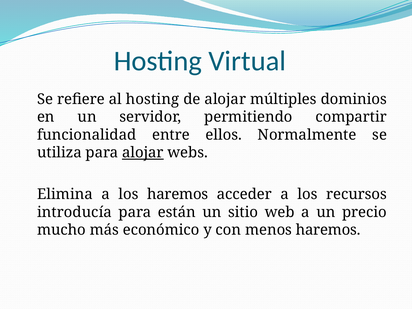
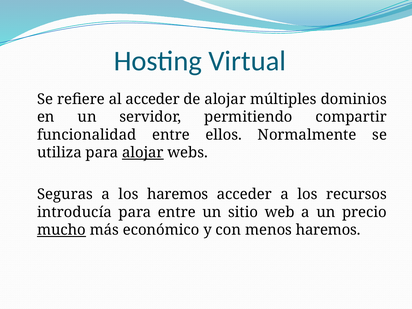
al hosting: hosting -> acceder
Elimina: Elimina -> Seguras
para están: están -> entre
mucho underline: none -> present
